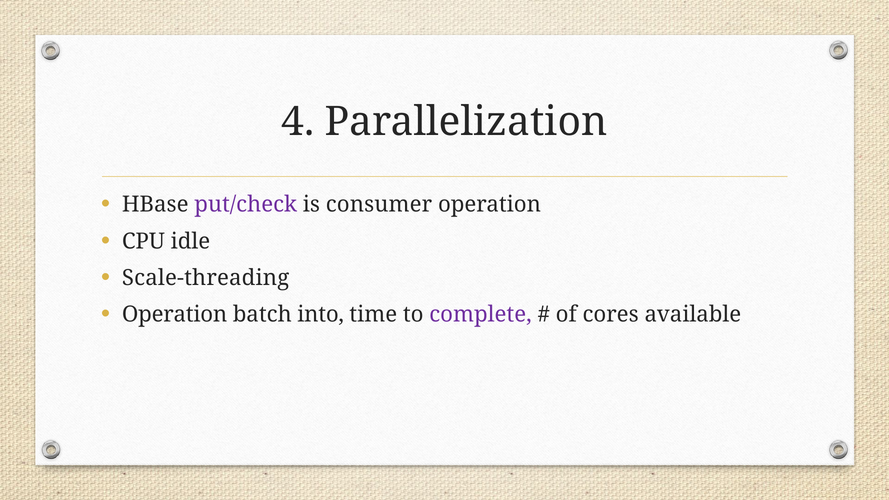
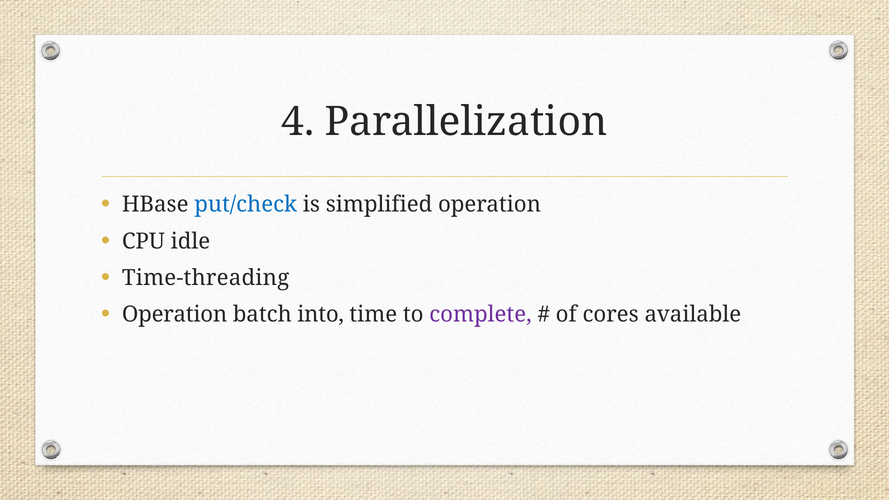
put/check colour: purple -> blue
consumer: consumer -> simplified
Scale-threading: Scale-threading -> Time-threading
